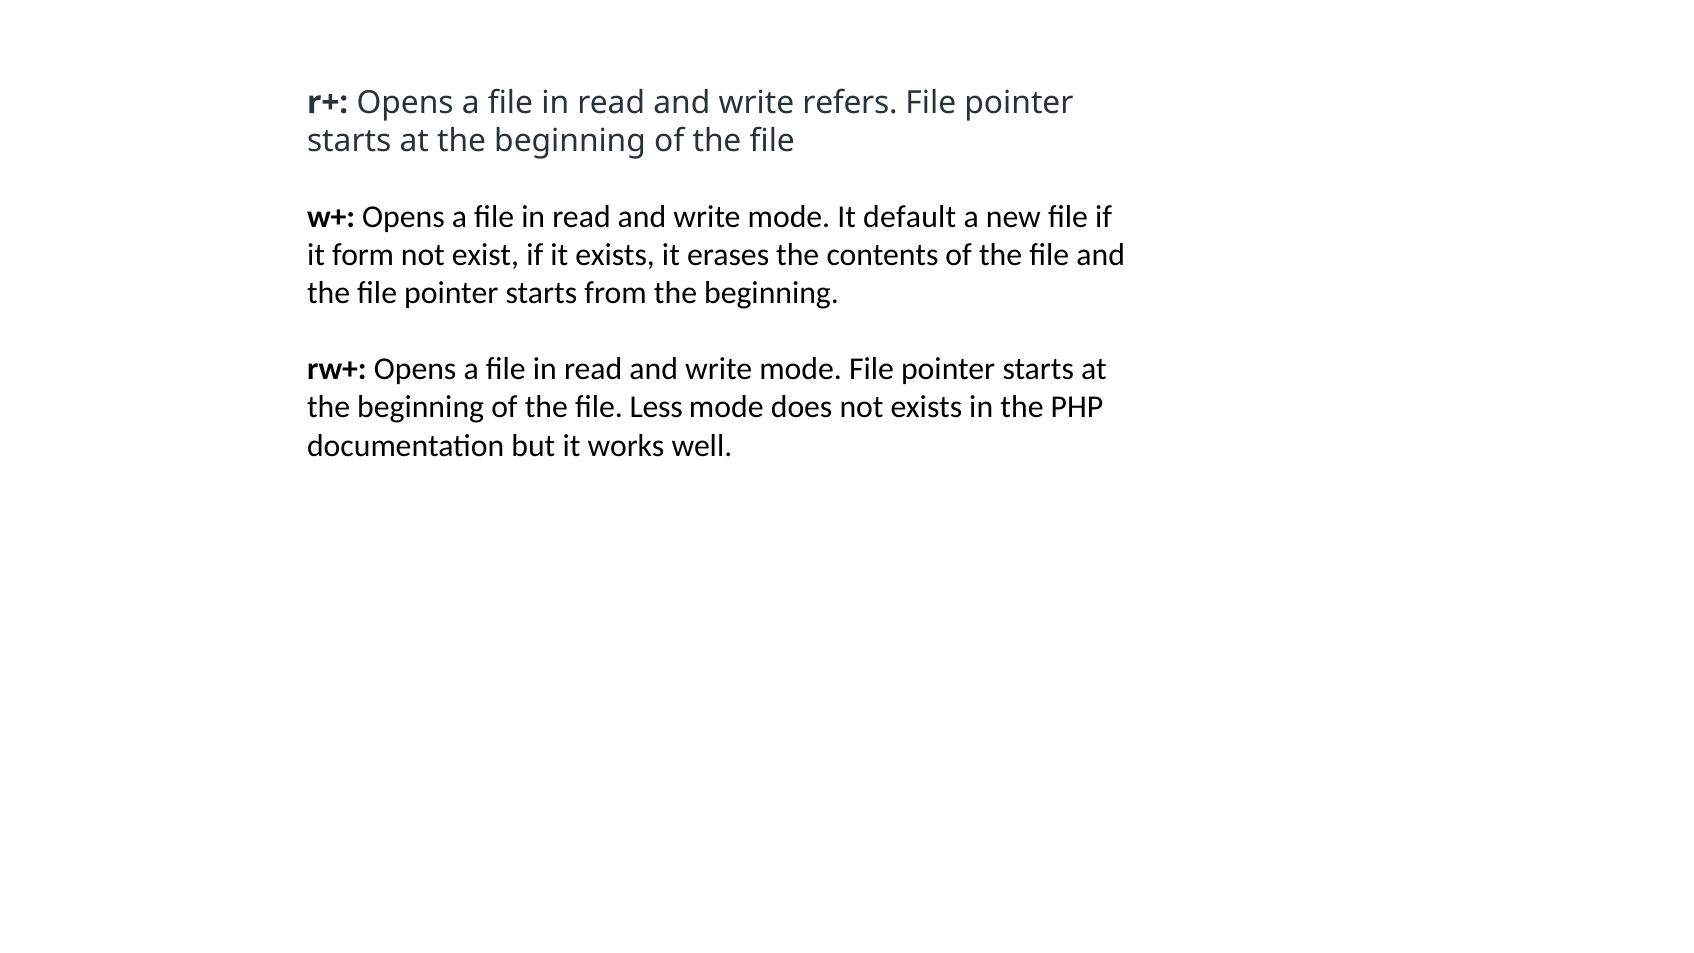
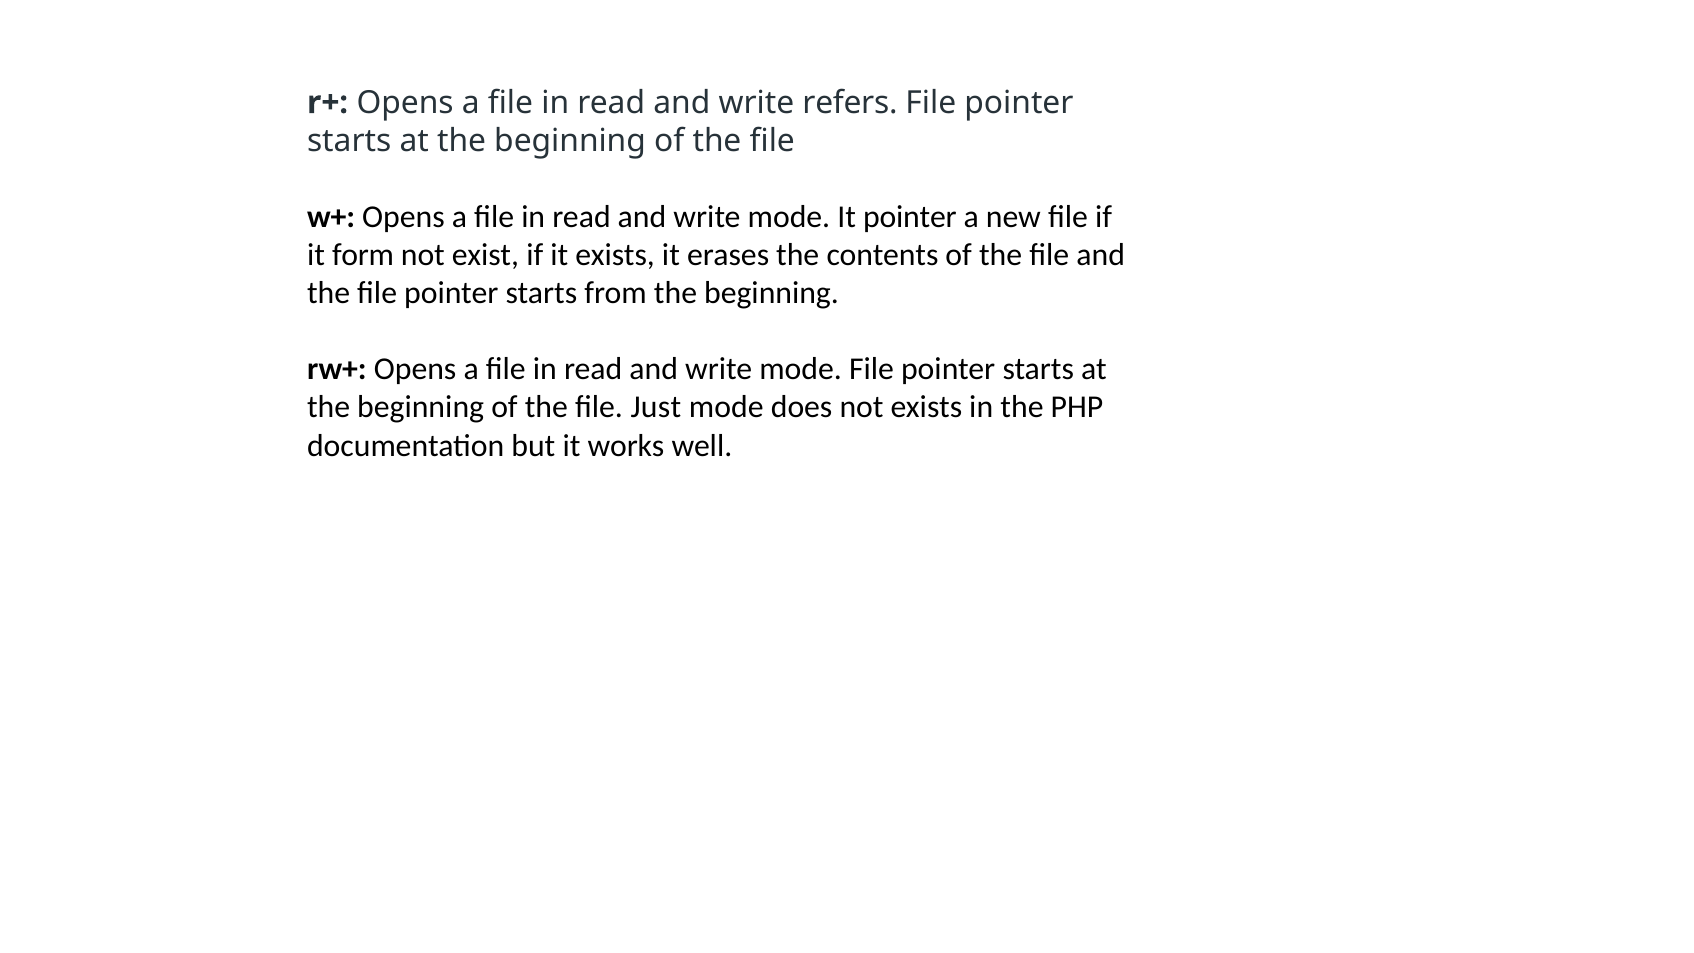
It default: default -> pointer
Less: Less -> Just
